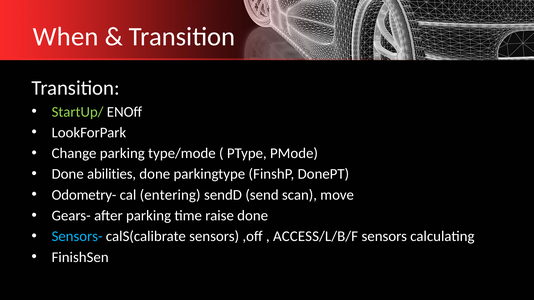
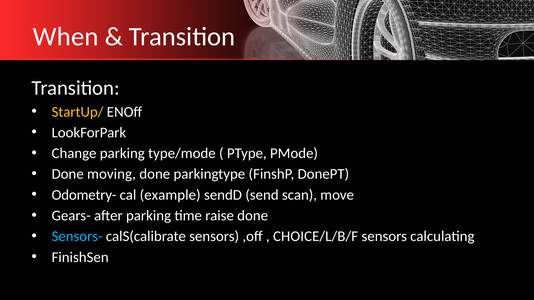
StartUp/ colour: light green -> yellow
abilities: abilities -> moving
entering: entering -> example
ACCESS/L/B/F: ACCESS/L/B/F -> CHOICE/L/B/F
